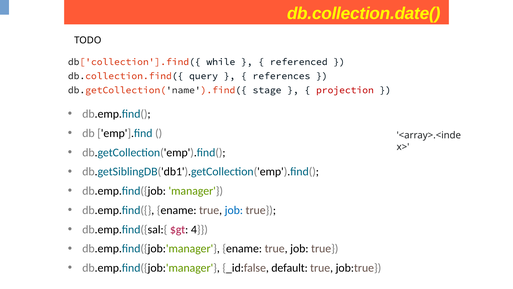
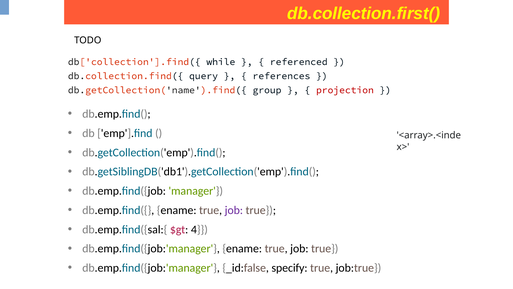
db.collection.date(: db.collection.date( -> db.collection.first(
stage: stage -> group
job at (234, 210) colour: blue -> purple
default: default -> specify
